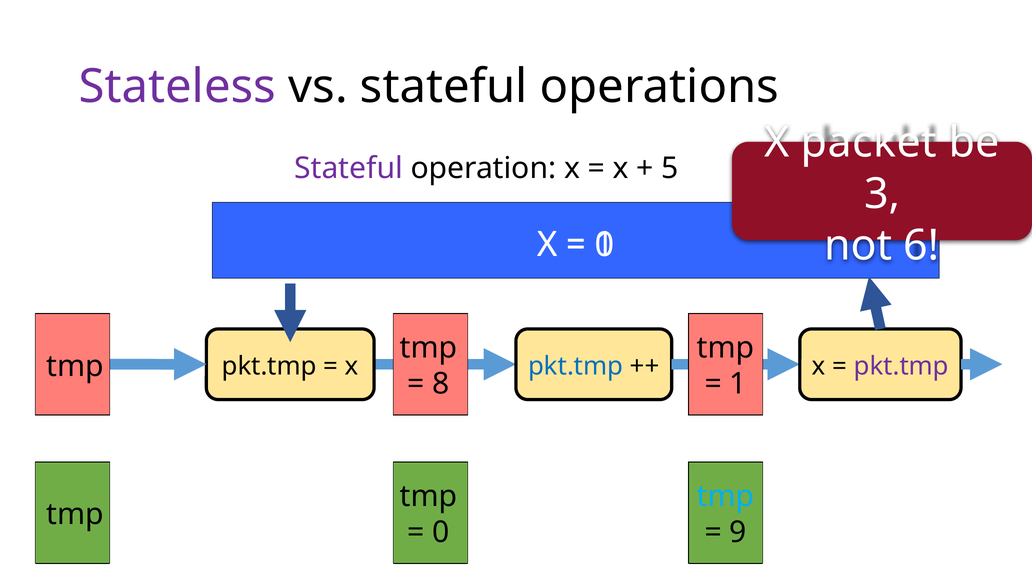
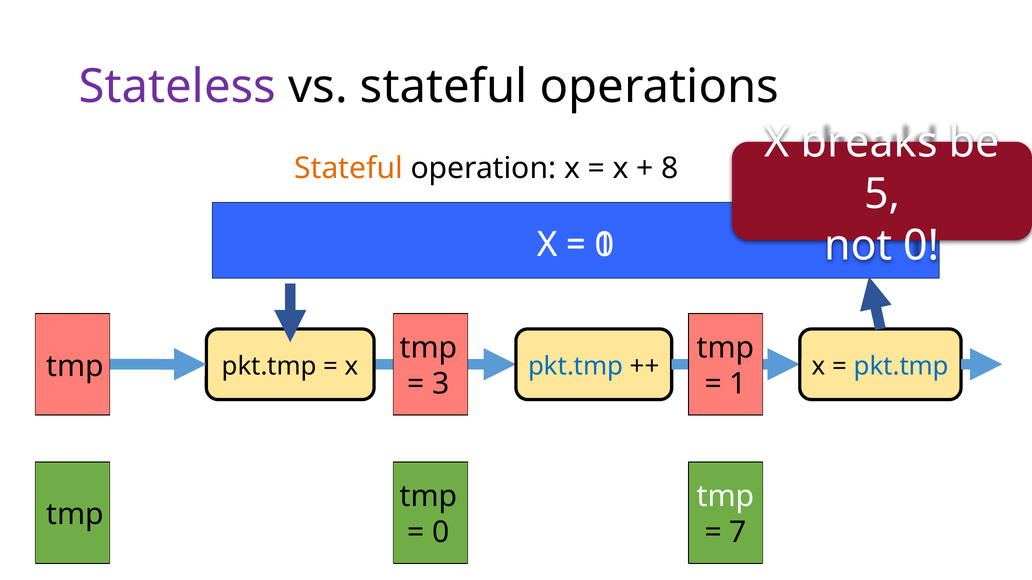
packet: packet -> breaks
Stateful at (349, 168) colour: purple -> orange
5: 5 -> 8
3: 3 -> 5
not 6: 6 -> 0
pkt.tmp at (901, 366) colour: purple -> blue
8: 8 -> 3
tmp at (726, 497) colour: light blue -> white
9: 9 -> 7
